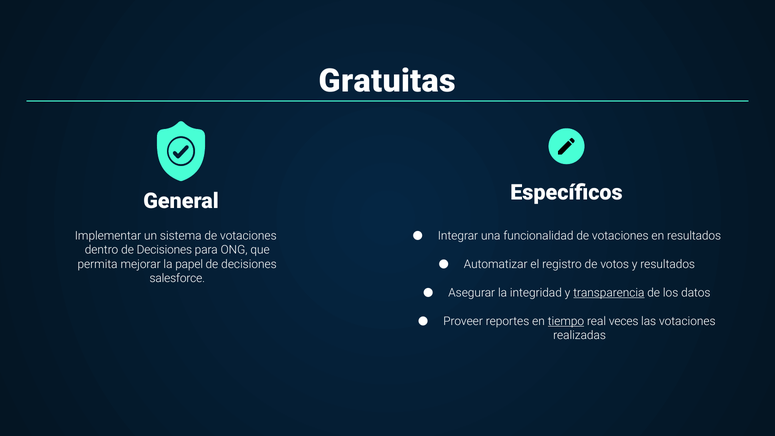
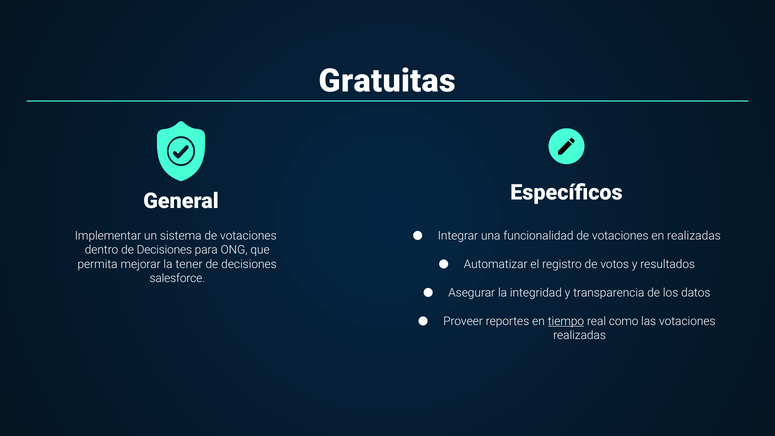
en resultados: resultados -> realizadas
papel: papel -> tener
transparencia underline: present -> none
veces: veces -> como
